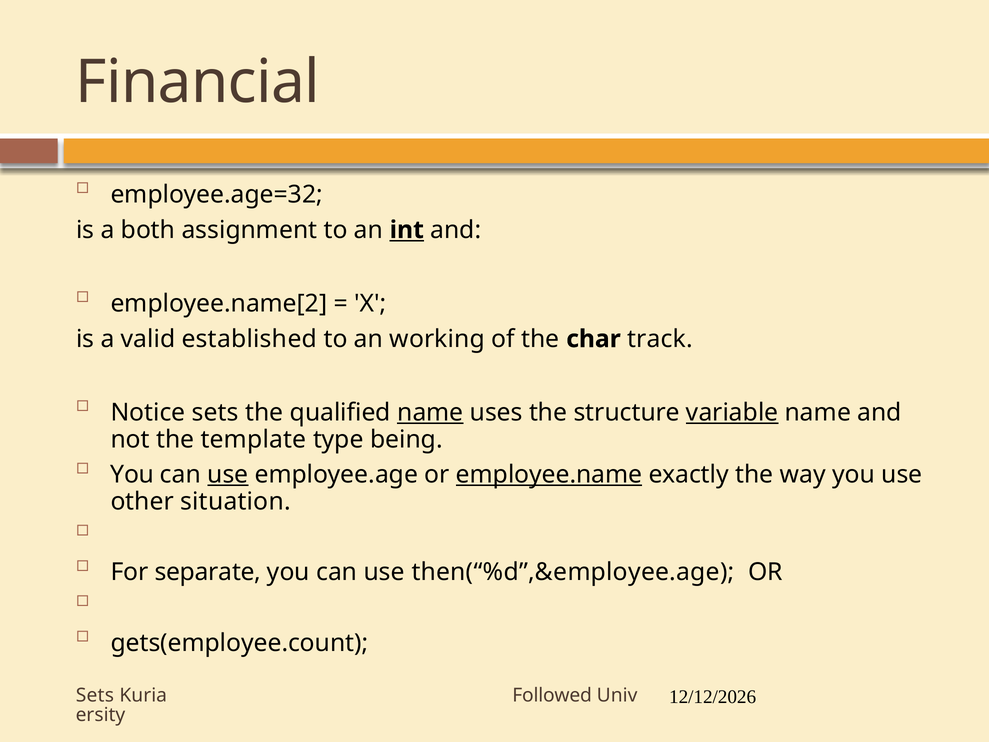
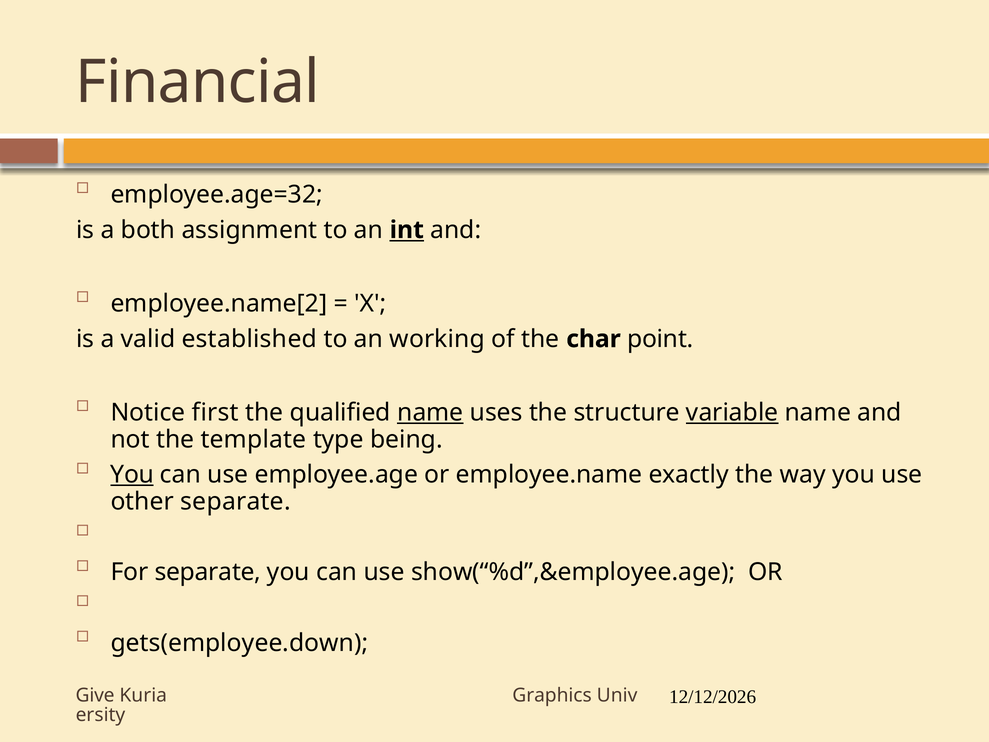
track: track -> point
Notice sets: sets -> first
You at (132, 475) underline: none -> present
use at (228, 475) underline: present -> none
employee.name underline: present -> none
other situation: situation -> separate
then(“%d”,&employee.age: then(“%d”,&employee.age -> show(“%d”,&employee.age
gets(employee.count: gets(employee.count -> gets(employee.down
Sets at (95, 695): Sets -> Give
Followed: Followed -> Graphics
